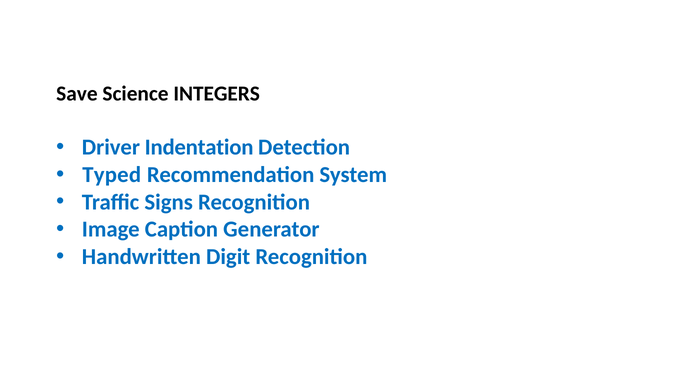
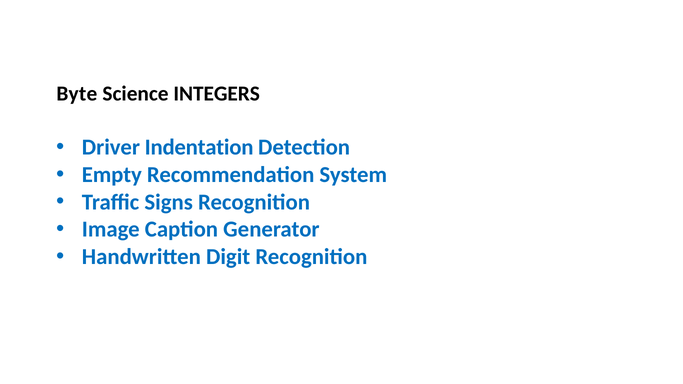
Save: Save -> Byte
Typed: Typed -> Empty
